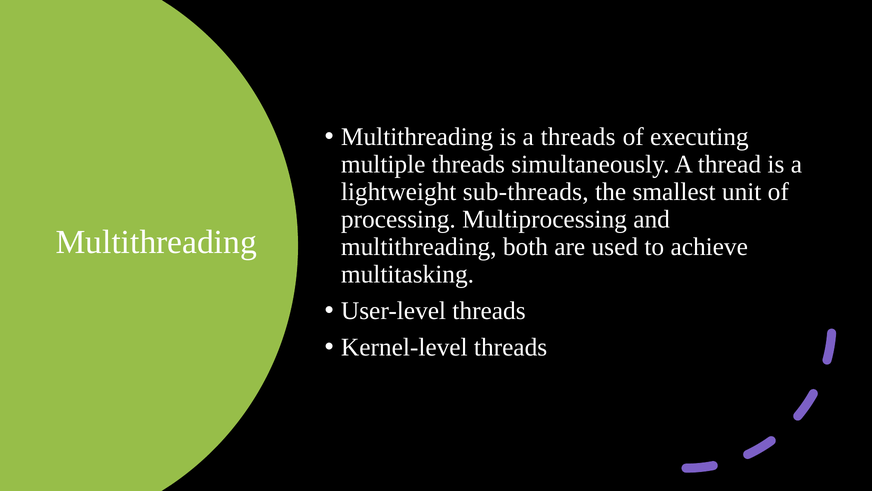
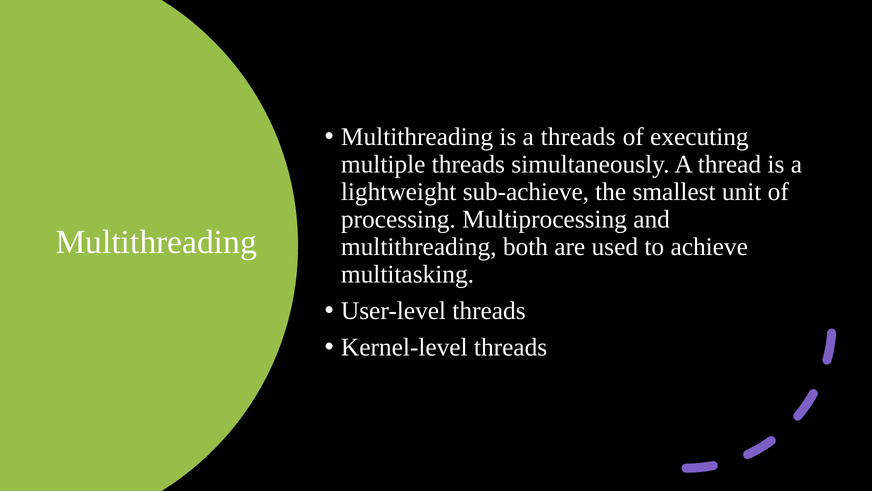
sub-threads: sub-threads -> sub-achieve
